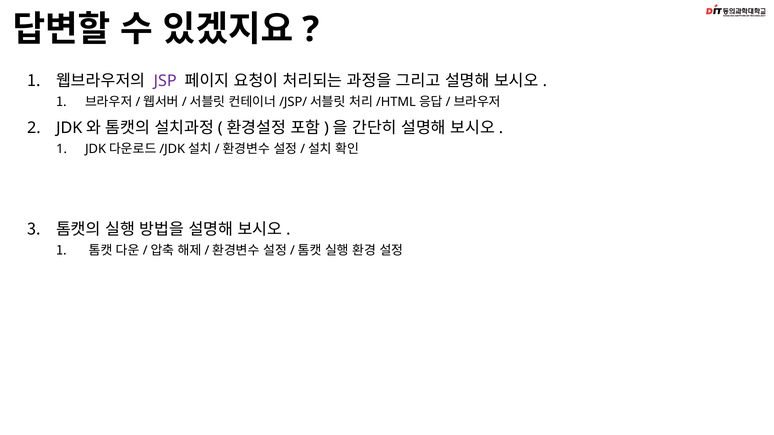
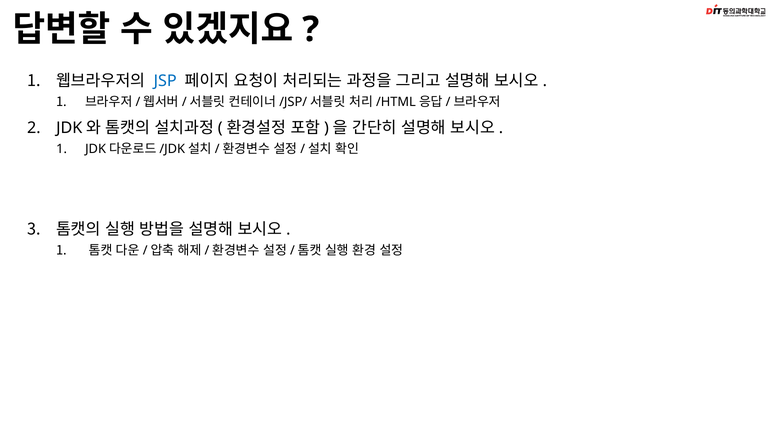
JSP colour: purple -> blue
